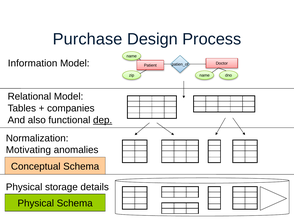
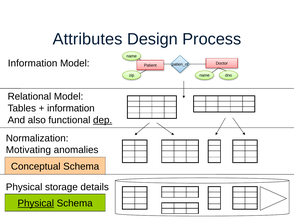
Purchase: Purchase -> Attributes
companies at (71, 108): companies -> information
Physical at (36, 203) underline: none -> present
